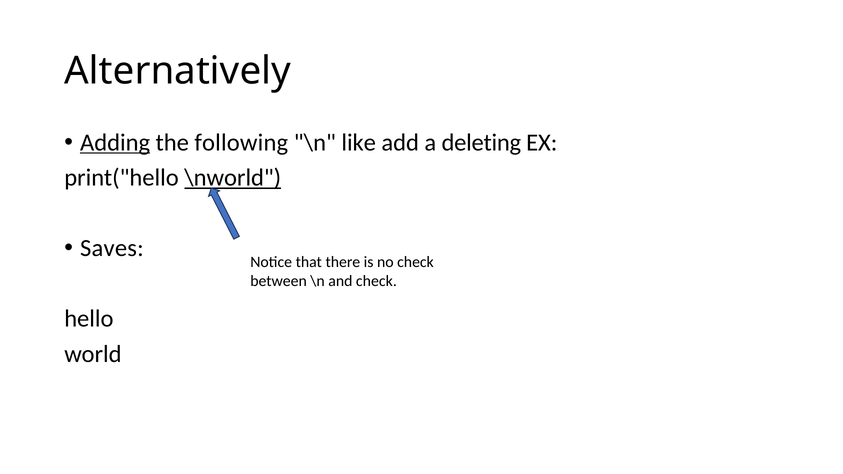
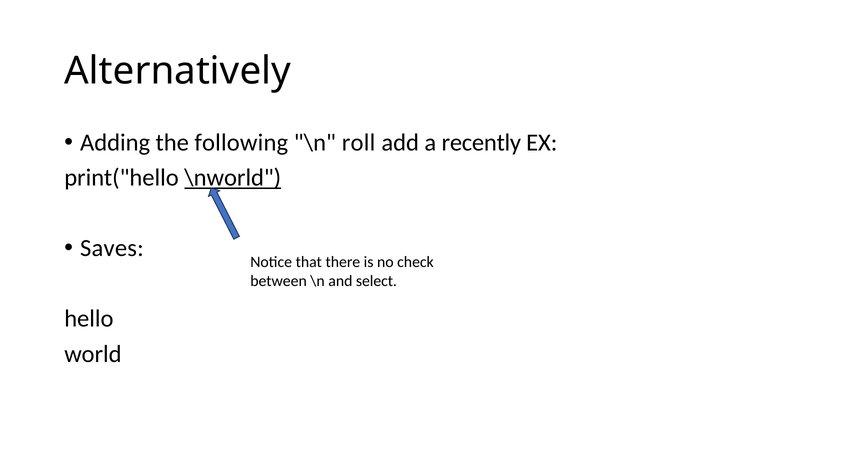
Adding underline: present -> none
like: like -> roll
deleting: deleting -> recently
and check: check -> select
